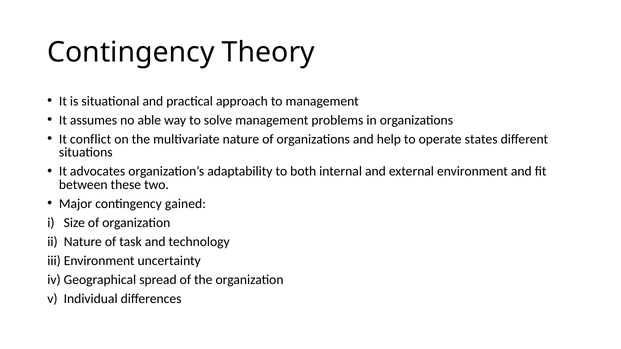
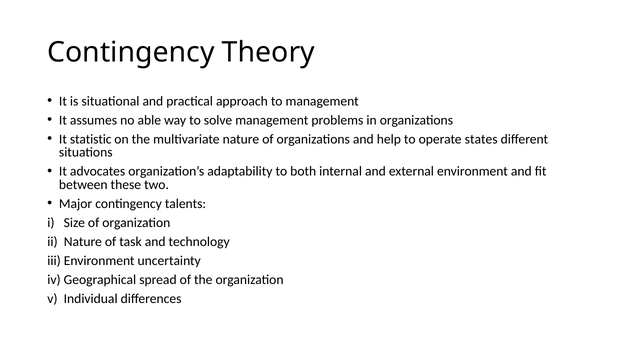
conflict: conflict -> statistic
gained: gained -> talents
